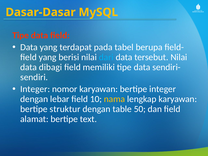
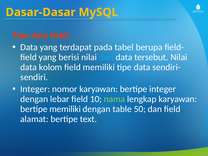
dibagi: dibagi -> kolom
nama colour: yellow -> light green
bertipe struktur: struktur -> memiliki
